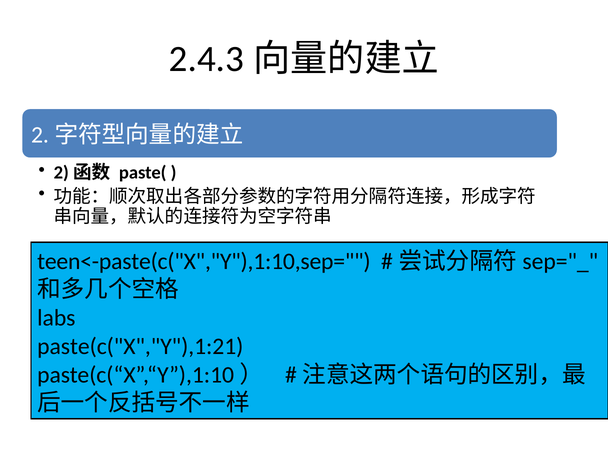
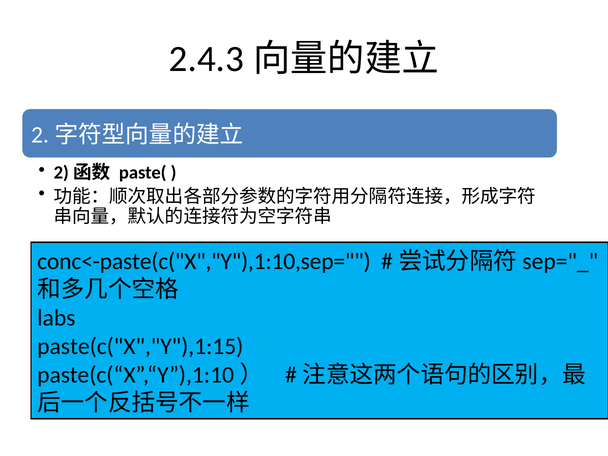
teen<-paste(c("X","Y"),1:10,sep=: teen<-paste(c("X","Y"),1:10,sep= -> conc<-paste(c("X","Y"),1:10,sep=
paste(c("X","Y"),1:21: paste(c("X","Y"),1:21 -> paste(c("X","Y"),1:15
